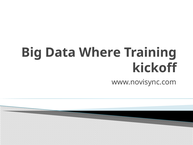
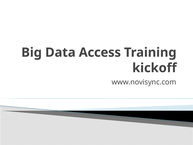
Where: Where -> Access
